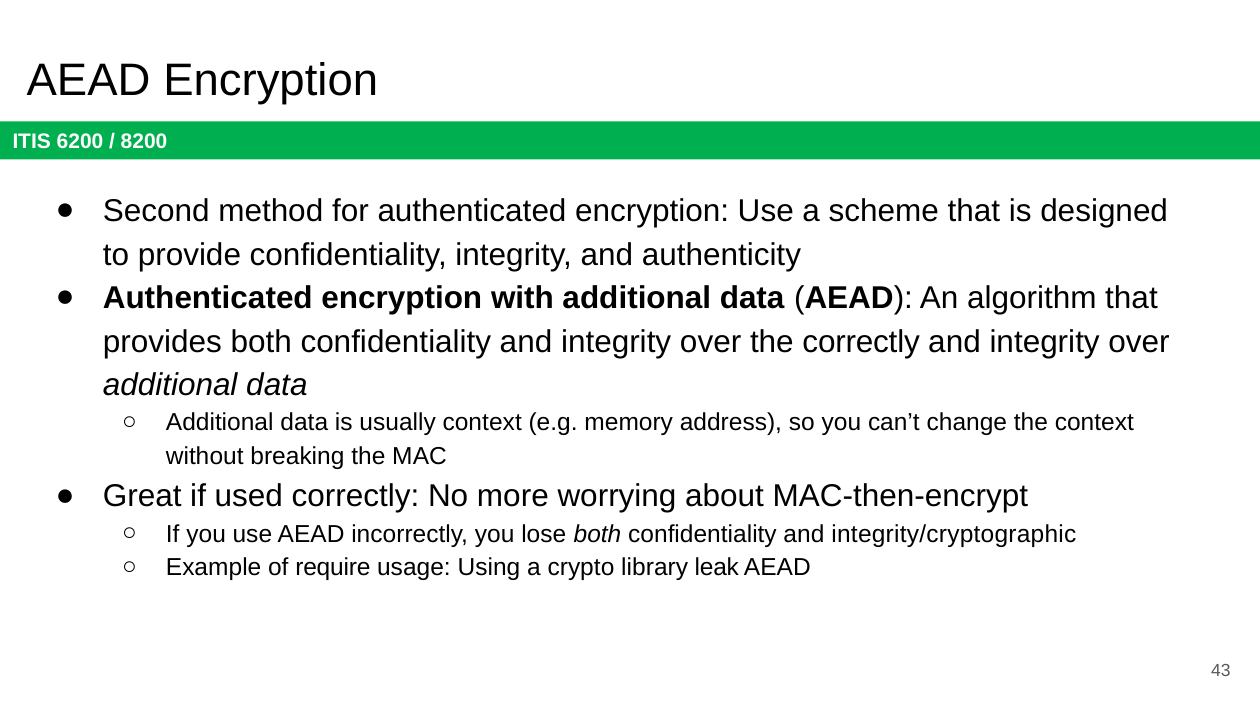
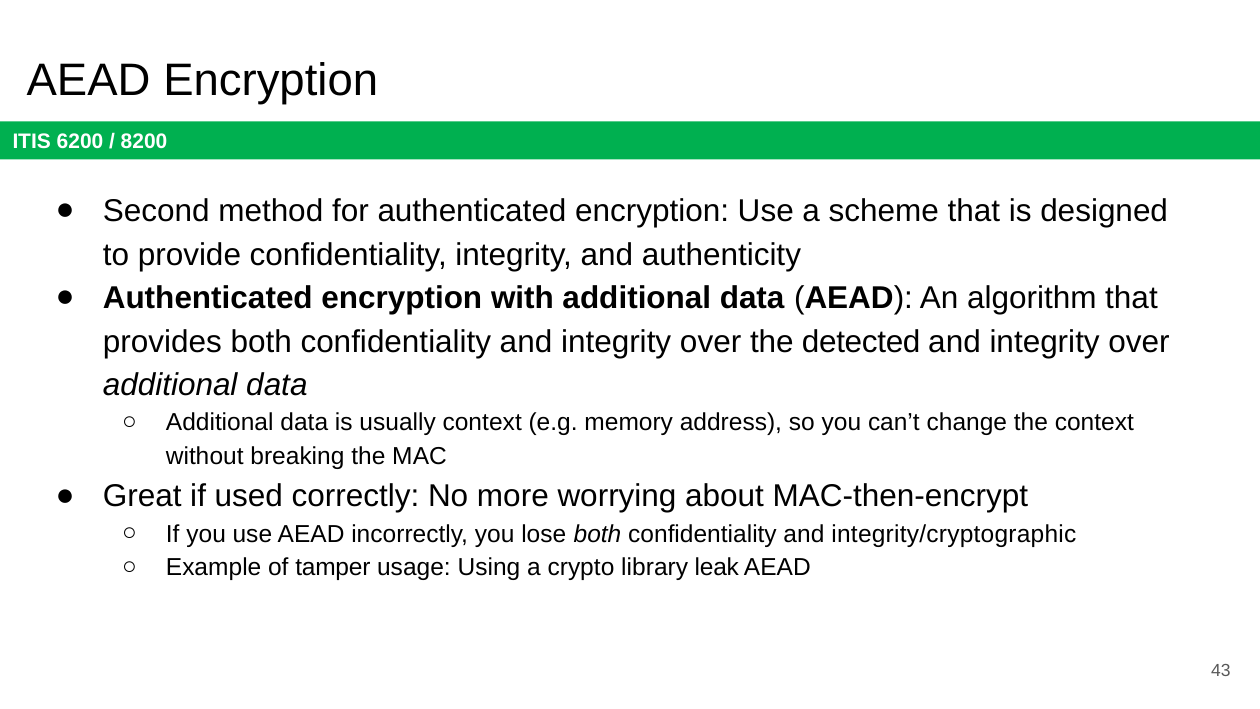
the correctly: correctly -> detected
require: require -> tamper
